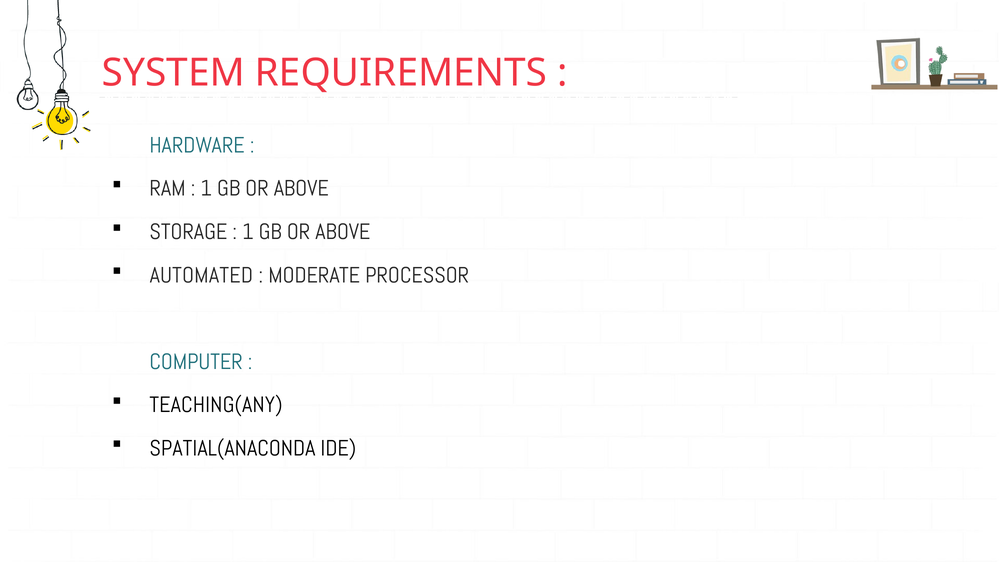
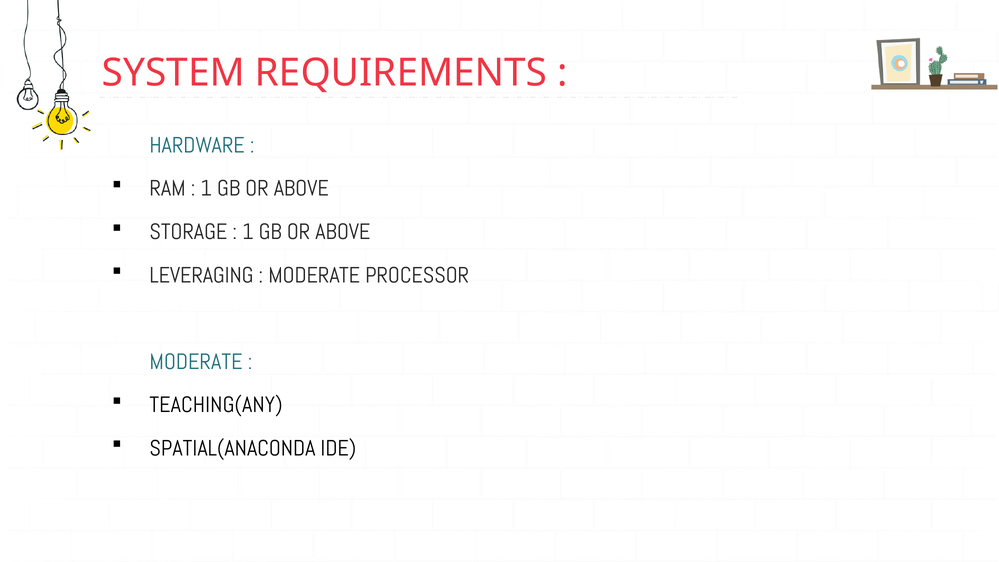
AUTOMATED: AUTOMATED -> LEVERAGING
COMPUTER at (196, 362): COMPUTER -> MODERATE
